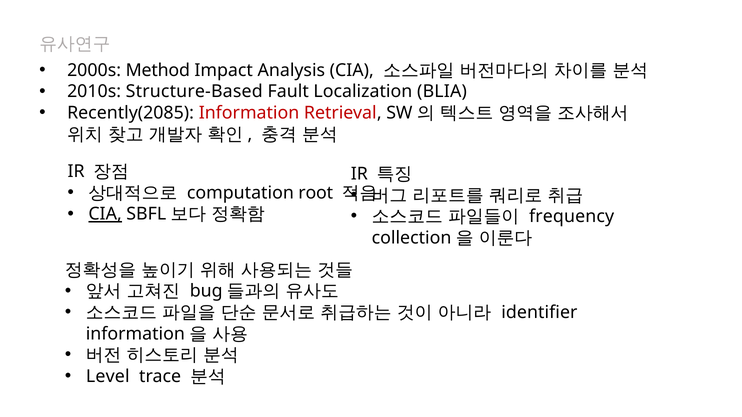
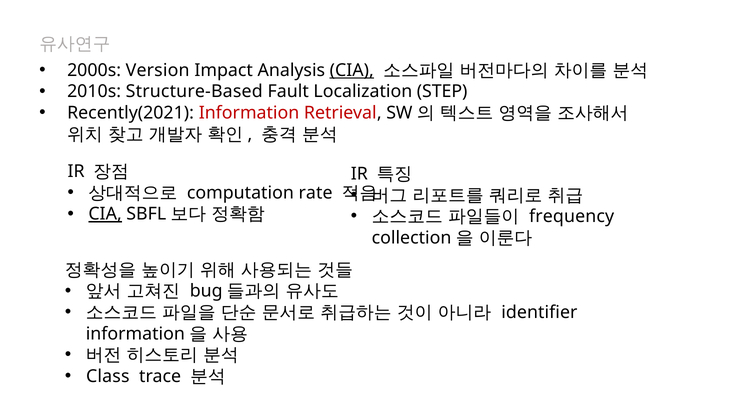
Method: Method -> Version
CIA at (352, 70) underline: none -> present
BLIA: BLIA -> STEP
Recently(2085: Recently(2085 -> Recently(2021
root: root -> rate
Level: Level -> Class
